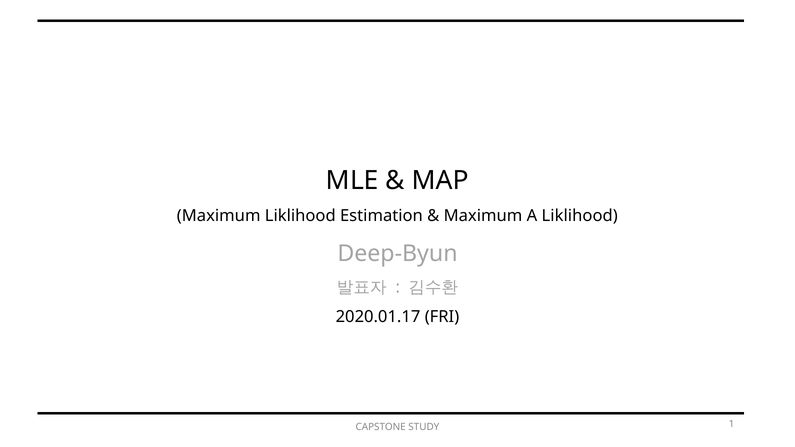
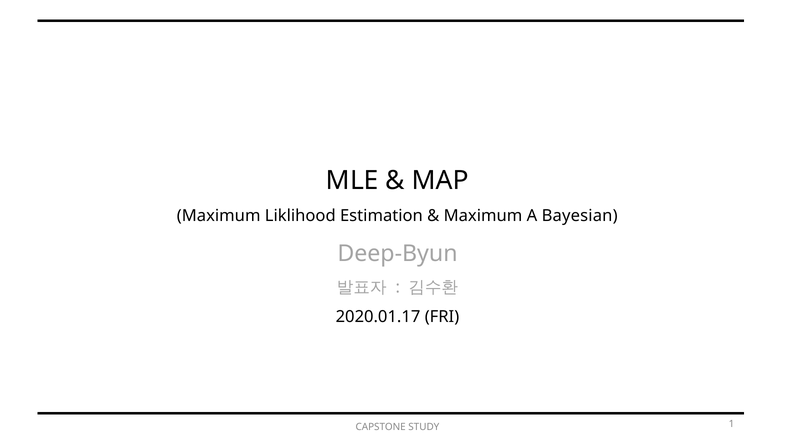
A Liklihood: Liklihood -> Bayesian
